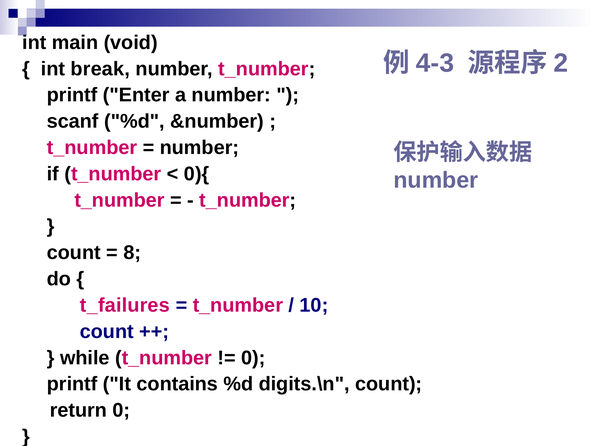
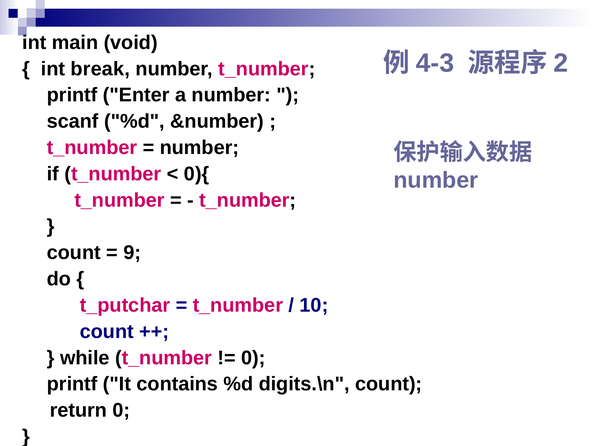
8: 8 -> 9
t_failures: t_failures -> t_putchar
